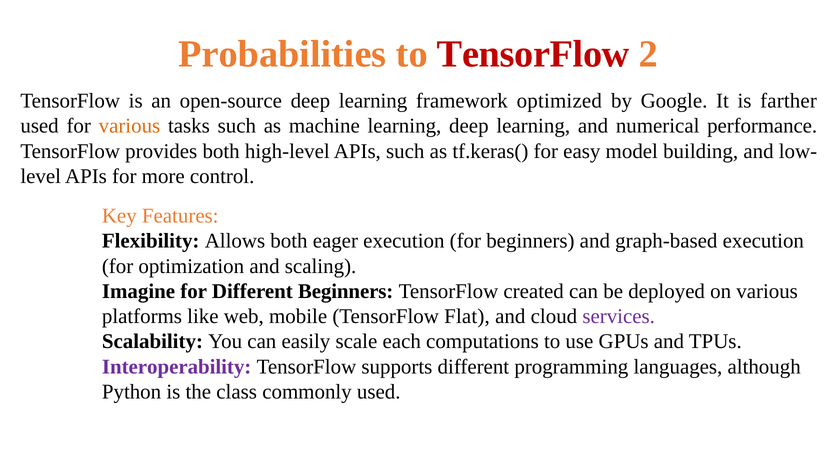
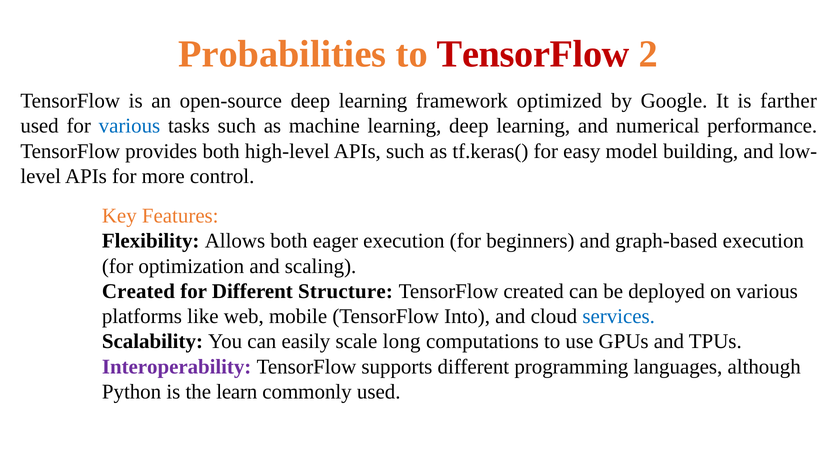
various at (129, 126) colour: orange -> blue
Imagine at (139, 291): Imagine -> Created
Different Beginners: Beginners -> Structure
Flat: Flat -> Into
services colour: purple -> blue
each: each -> long
class: class -> learn
